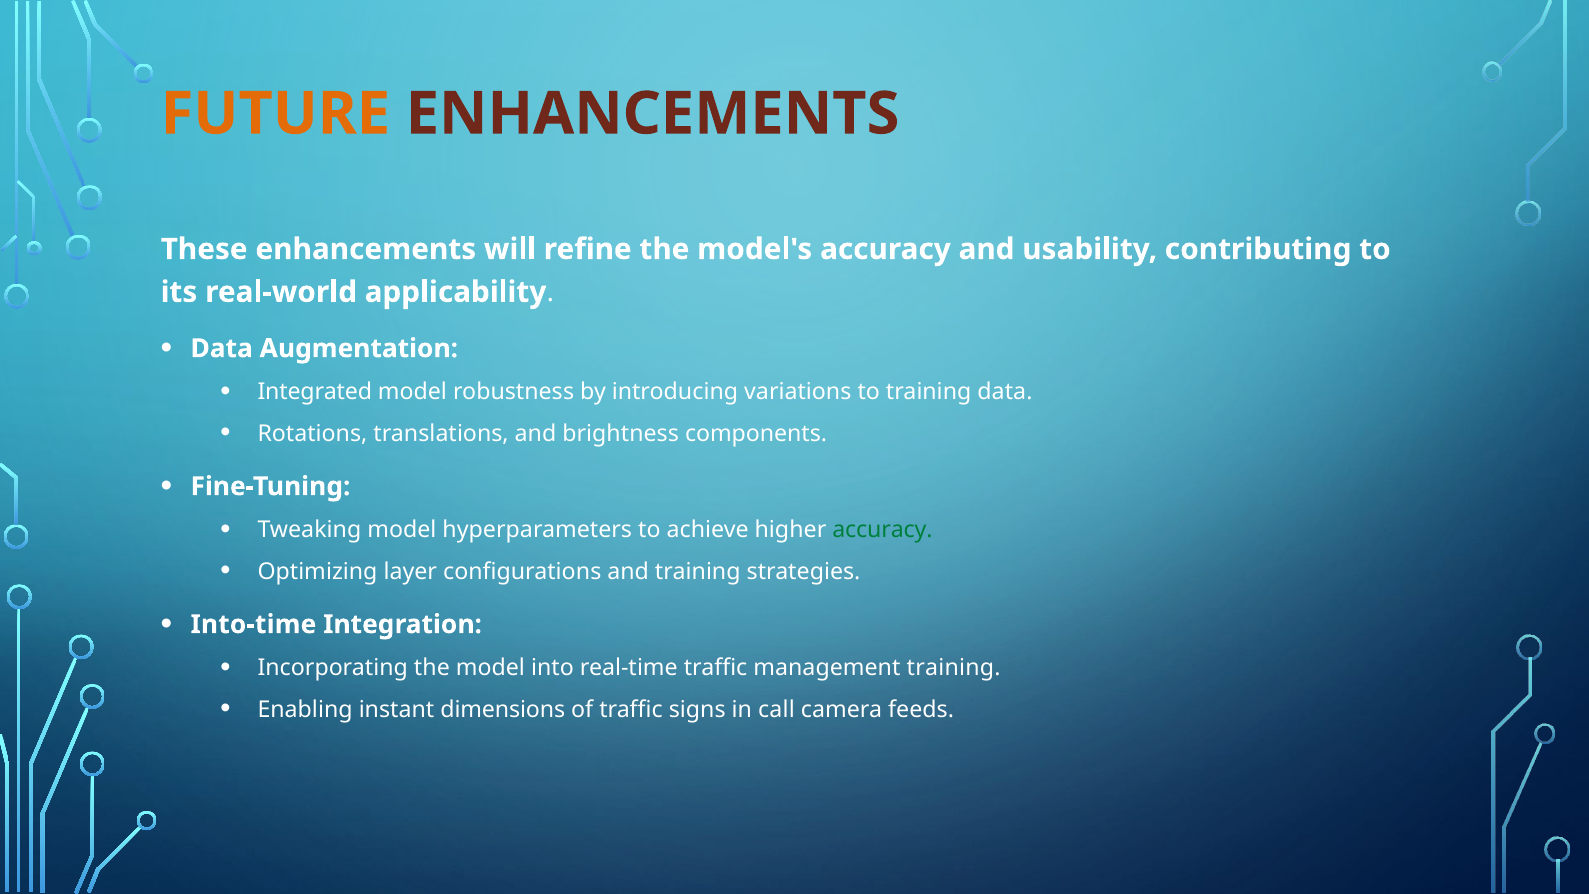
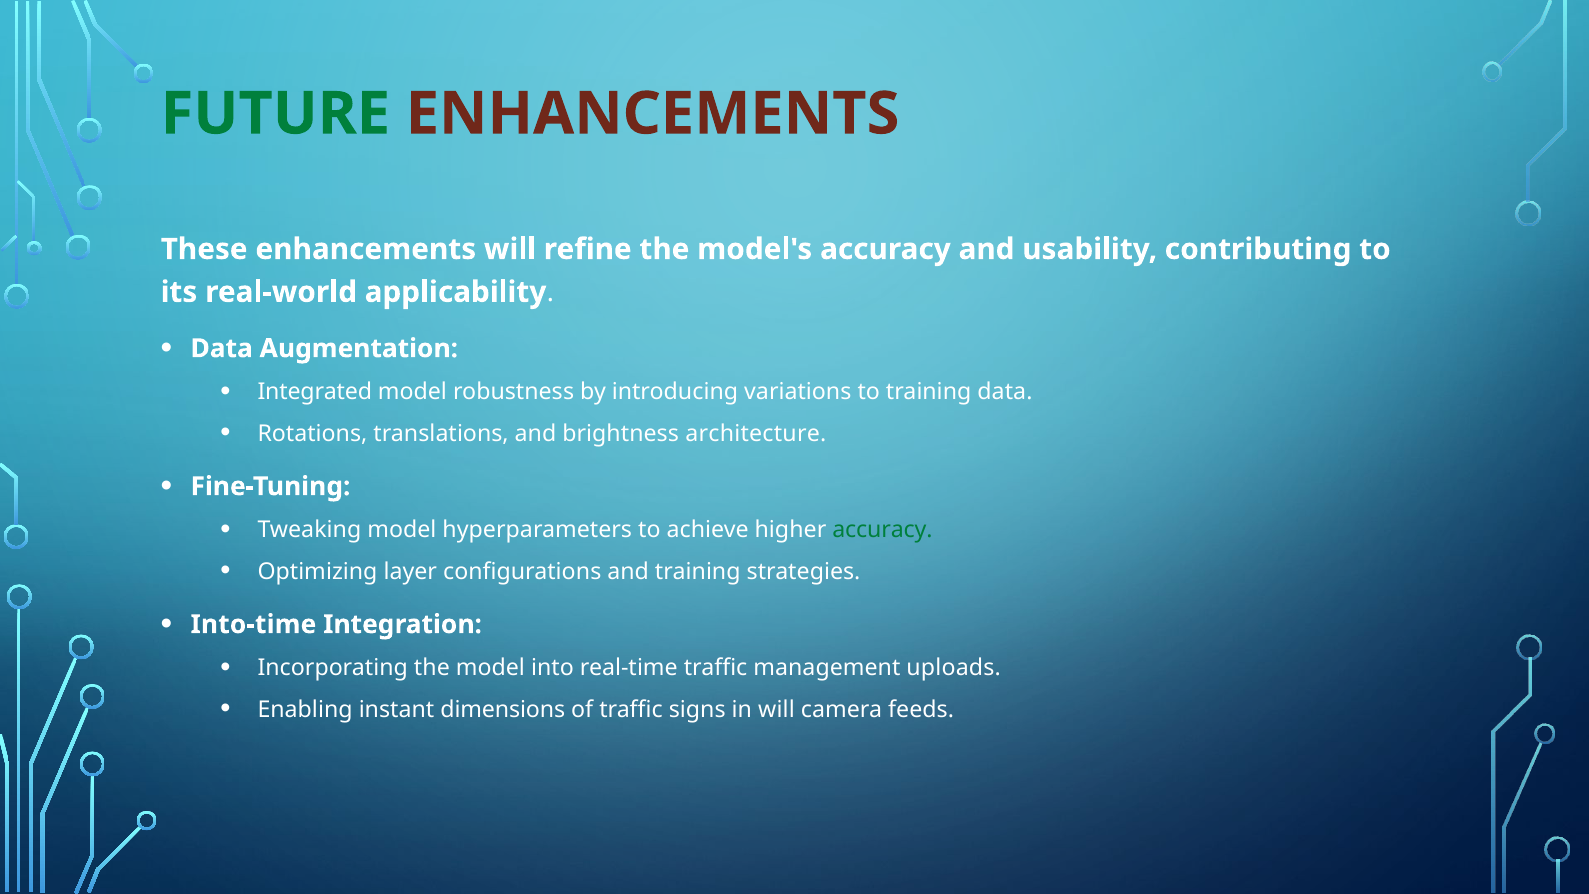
FUTURE colour: orange -> green
components: components -> architecture
management training: training -> uploads
in call: call -> will
